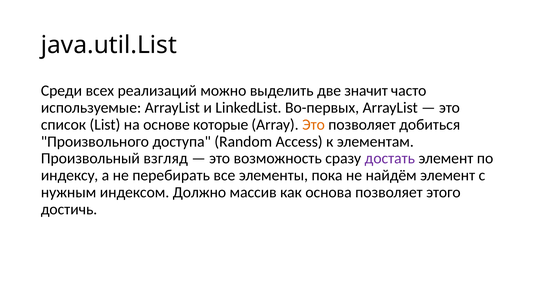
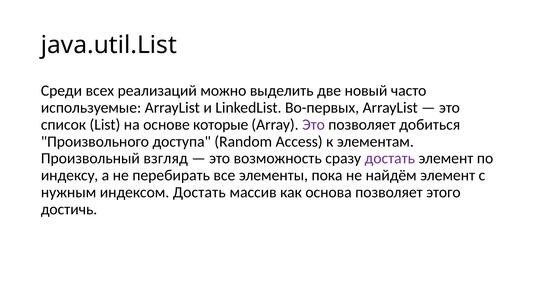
значит: значит -> новый
Это at (313, 124) colour: orange -> purple
индексом Должно: Должно -> Достать
